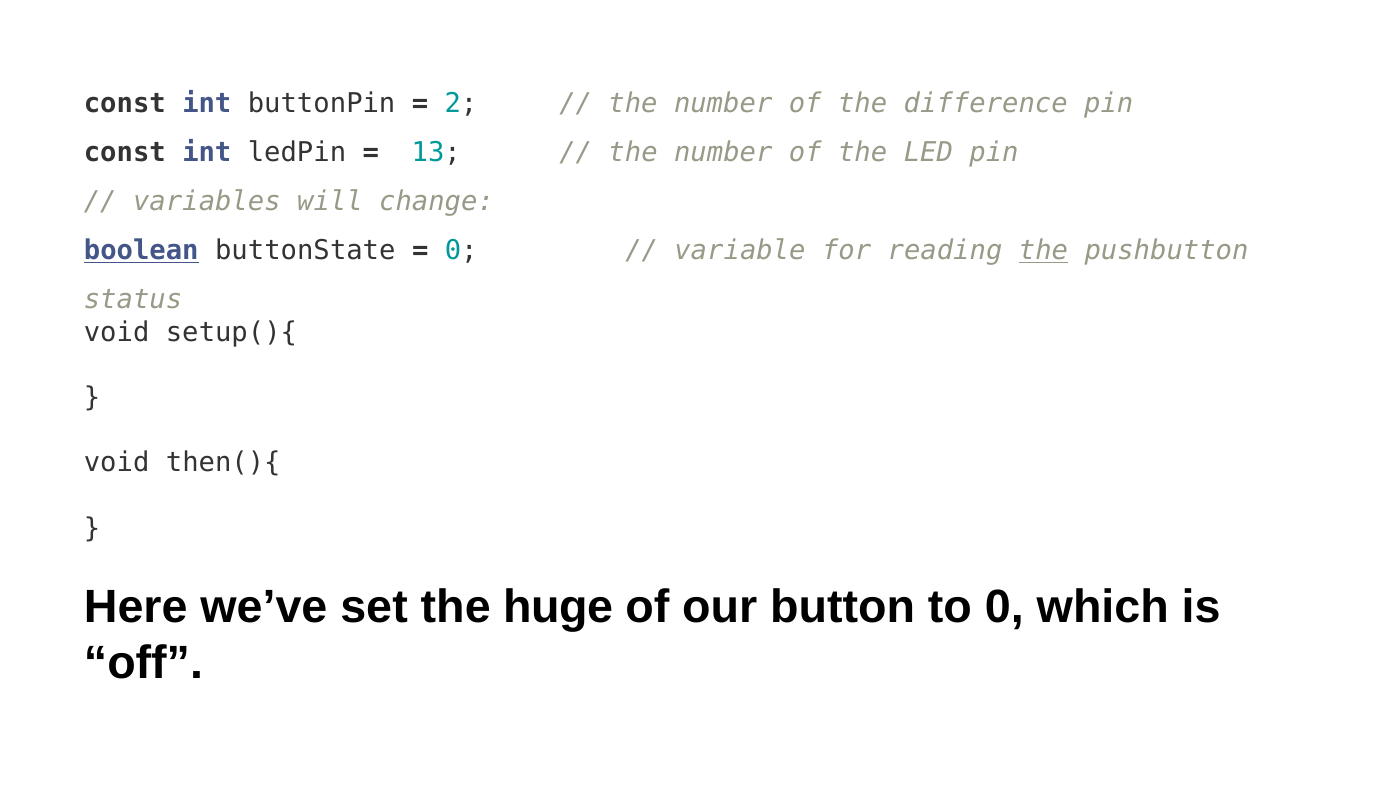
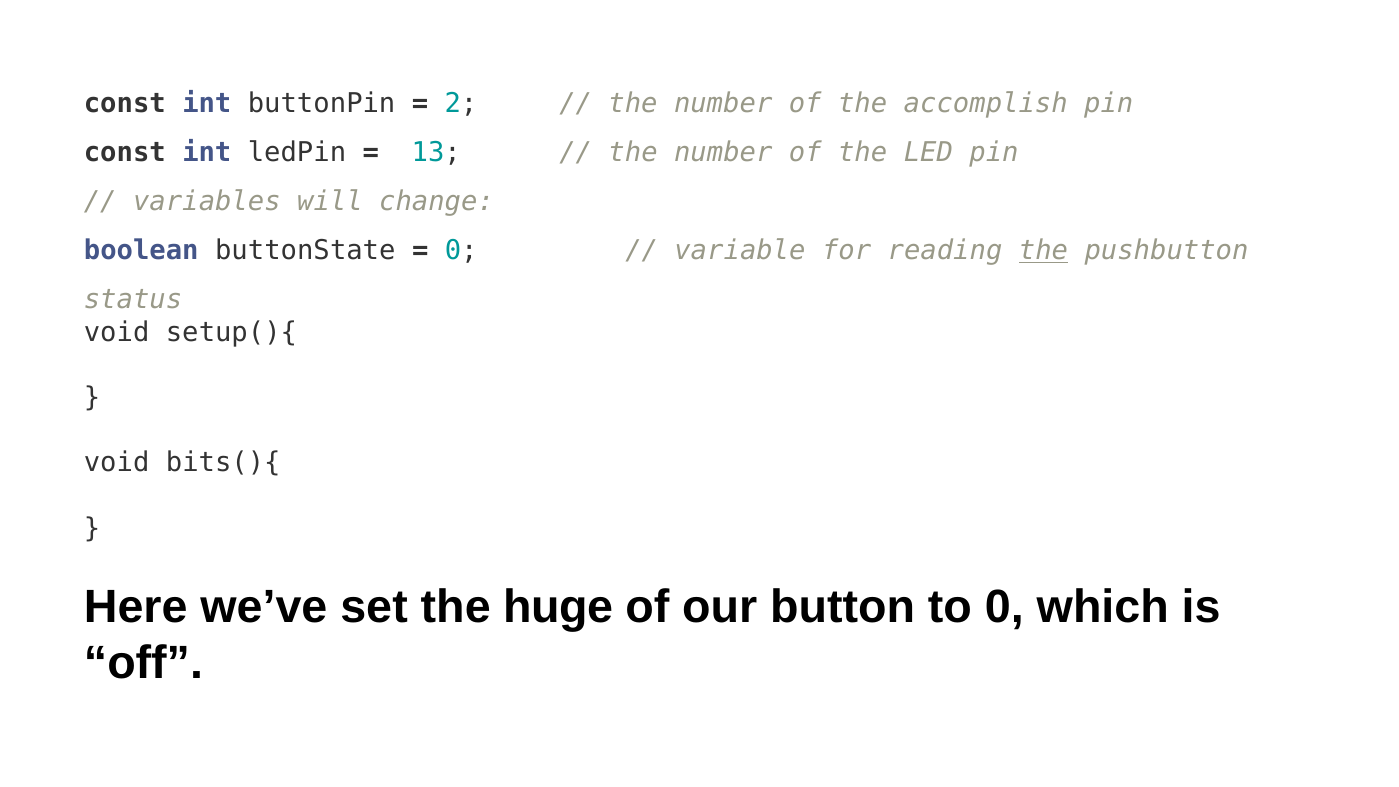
difference: difference -> accomplish
boolean underline: present -> none
then(){: then(){ -> bits(){
